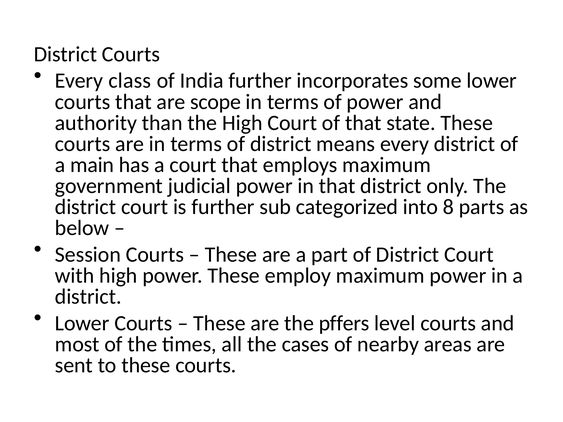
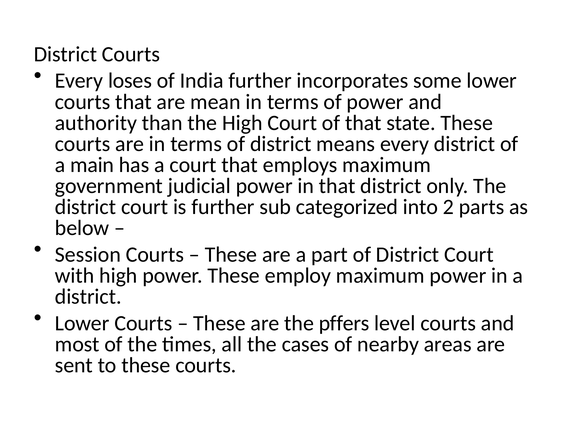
class: class -> loses
scope: scope -> mean
8: 8 -> 2
